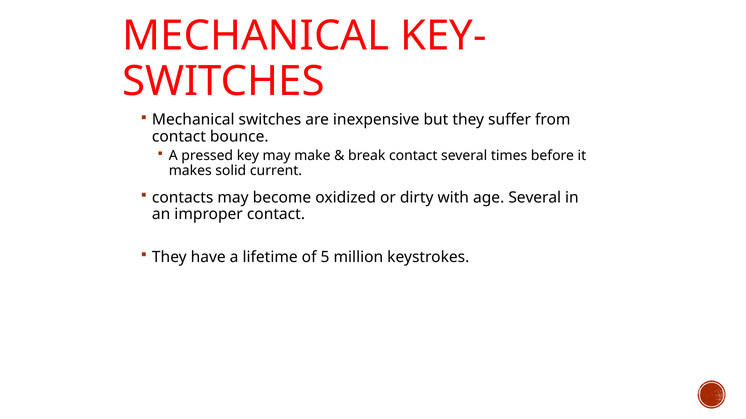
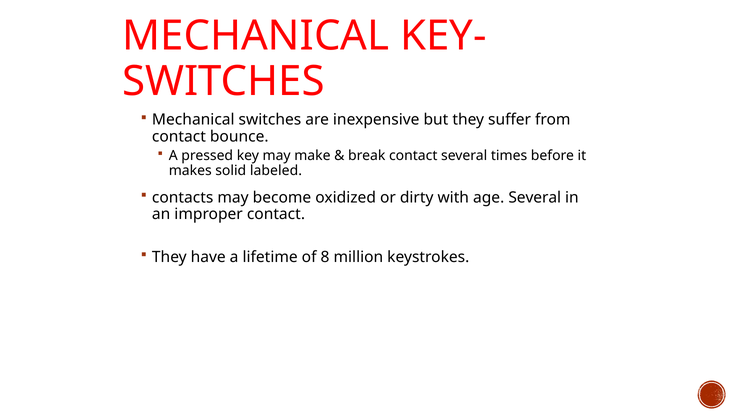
current: current -> labeled
5: 5 -> 8
